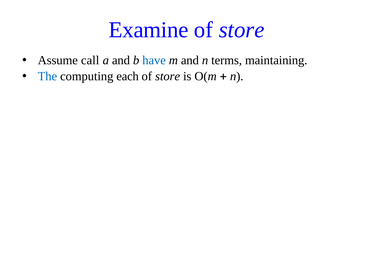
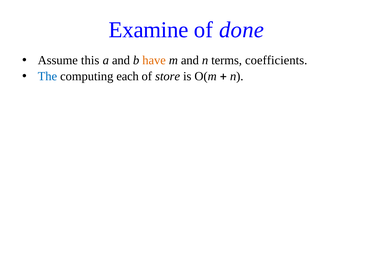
store at (242, 30): store -> done
call: call -> this
have colour: blue -> orange
maintaining: maintaining -> coefficients
